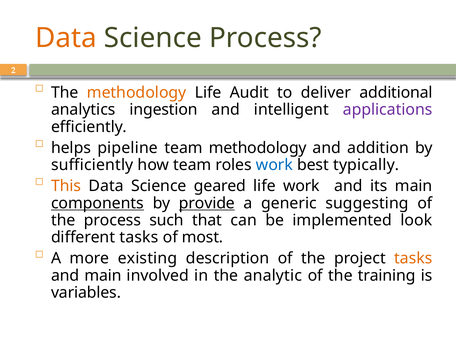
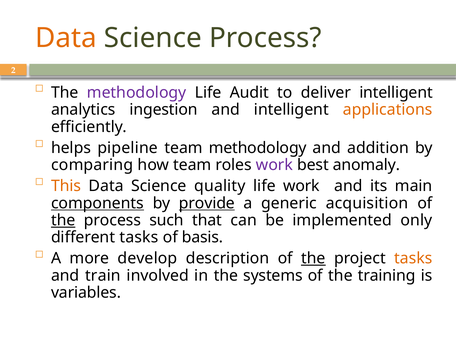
methodology at (137, 93) colour: orange -> purple
deliver additional: additional -> intelligent
applications colour: purple -> orange
sufficiently: sufficiently -> comparing
work at (274, 165) colour: blue -> purple
typically: typically -> anomaly
geared: geared -> quality
suggesting: suggesting -> acquisition
the at (63, 220) underline: none -> present
look: look -> only
most: most -> basis
existing: existing -> develop
the at (313, 258) underline: none -> present
and main: main -> train
analytic: analytic -> systems
